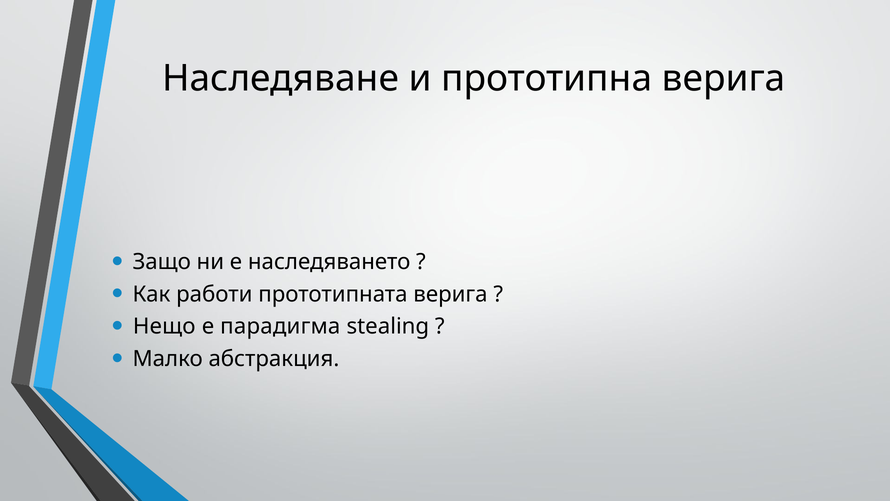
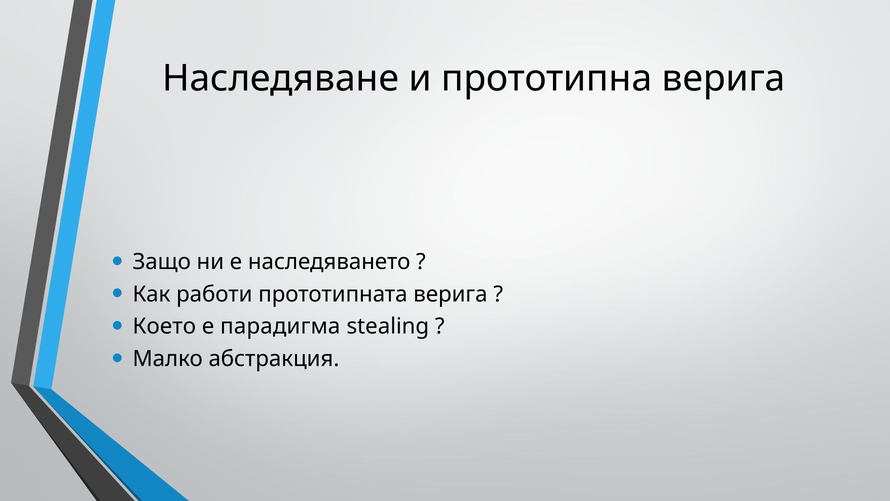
Нещо: Нещо -> Което
